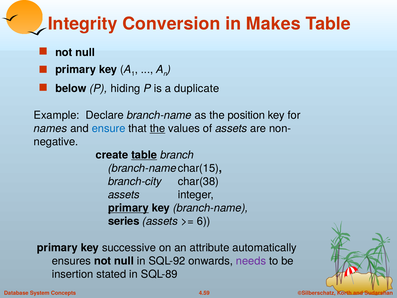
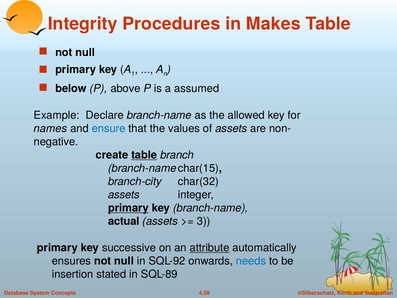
Conversion: Conversion -> Procedures
hiding: hiding -> above
duplicate: duplicate -> assumed
position: position -> allowed
the at (158, 128) underline: present -> none
char(38: char(38 -> char(32
series: series -> actual
6: 6 -> 3
attribute underline: none -> present
needs colour: purple -> blue
